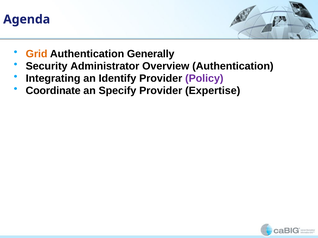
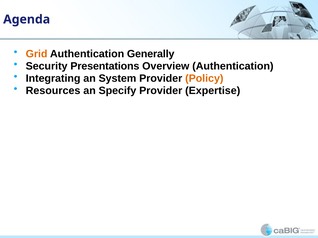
Administrator: Administrator -> Presentations
Identify: Identify -> System
Policy colour: purple -> orange
Coordinate: Coordinate -> Resources
